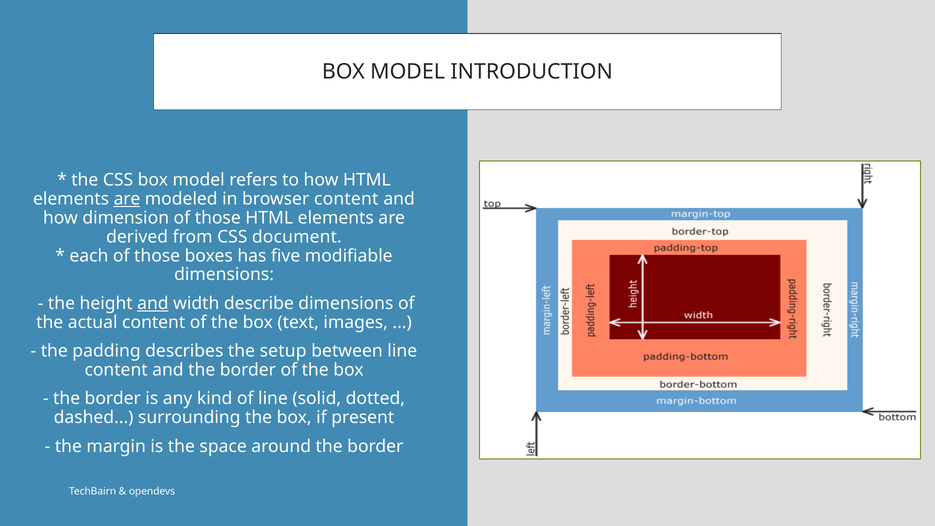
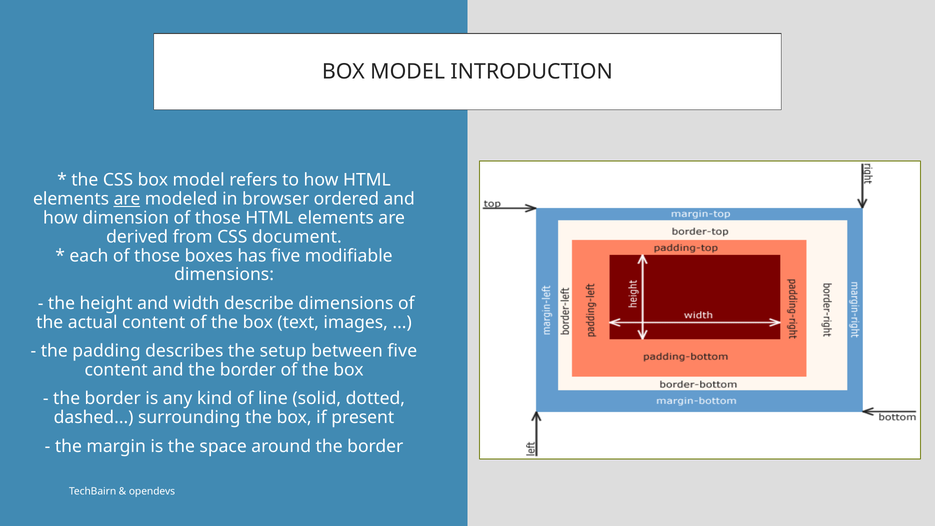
browser content: content -> ordered
and at (153, 303) underline: present -> none
between line: line -> five
